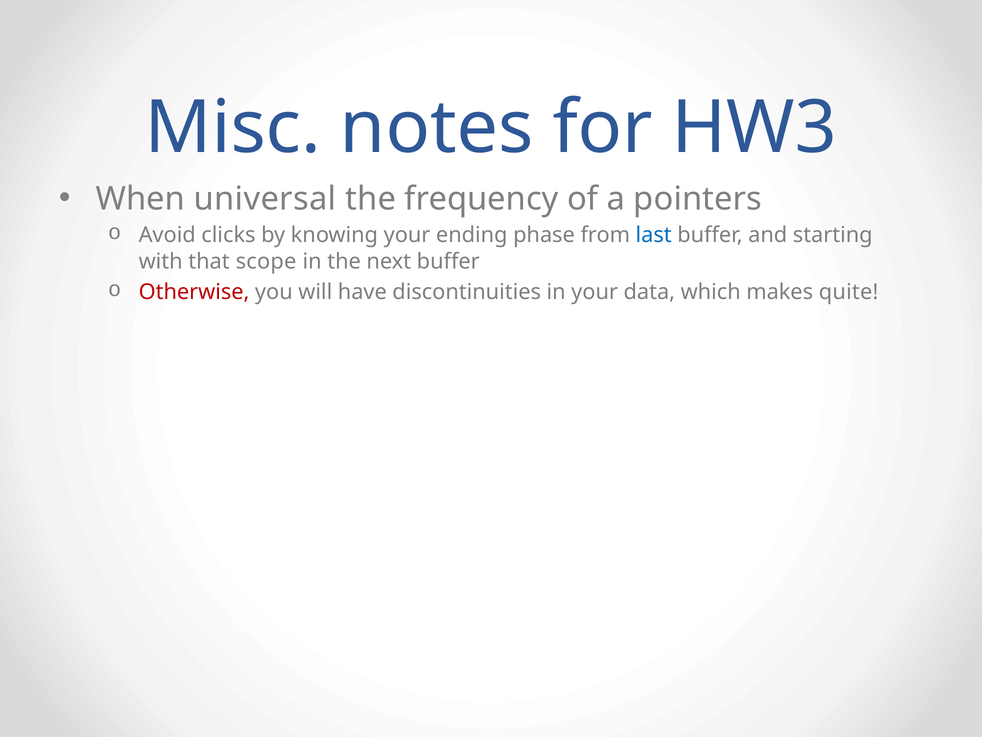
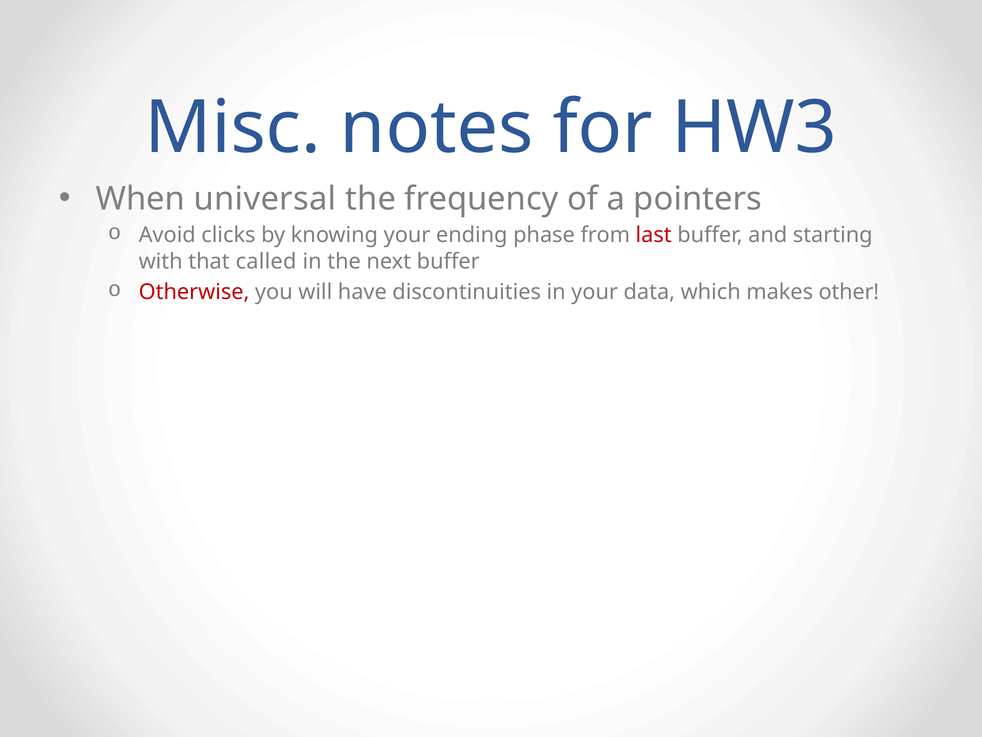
last colour: blue -> red
scope: scope -> called
quite: quite -> other
